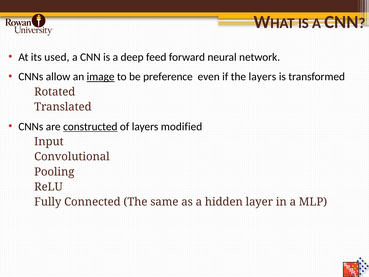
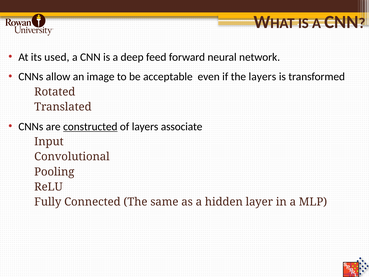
image underline: present -> none
preference: preference -> acceptable
modified: modified -> associate
